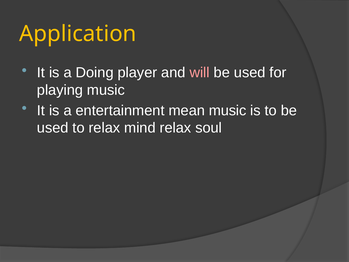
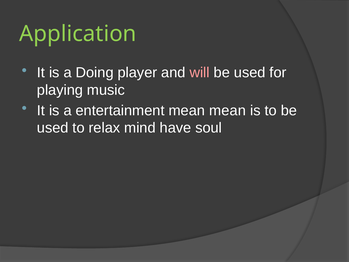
Application colour: yellow -> light green
mean music: music -> mean
mind relax: relax -> have
